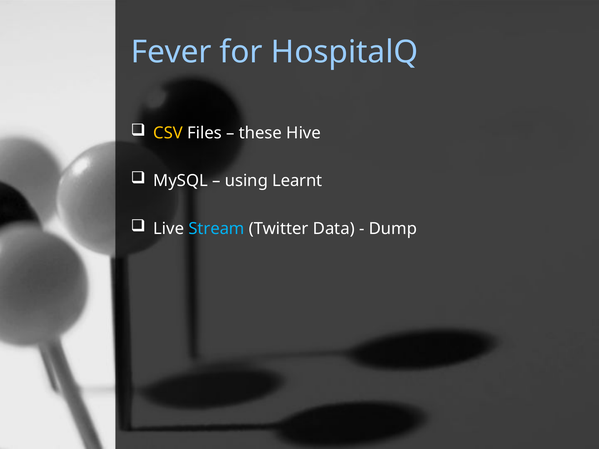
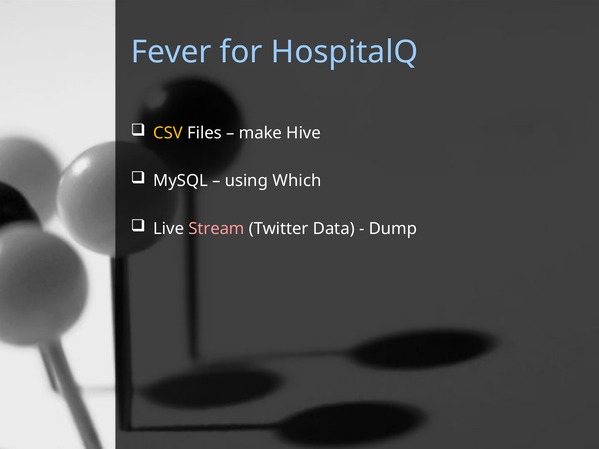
these: these -> make
Learnt: Learnt -> Which
Stream colour: light blue -> pink
